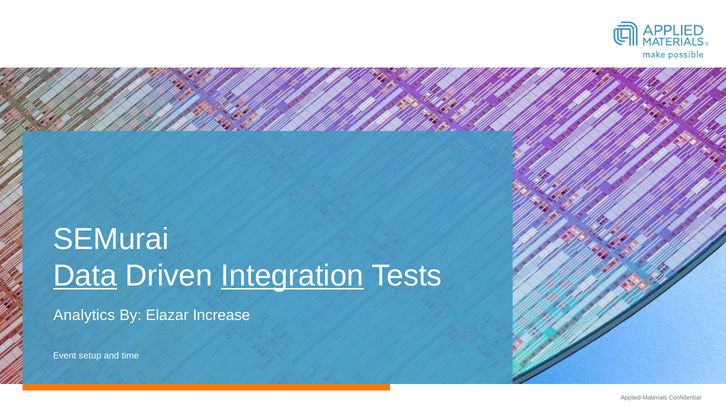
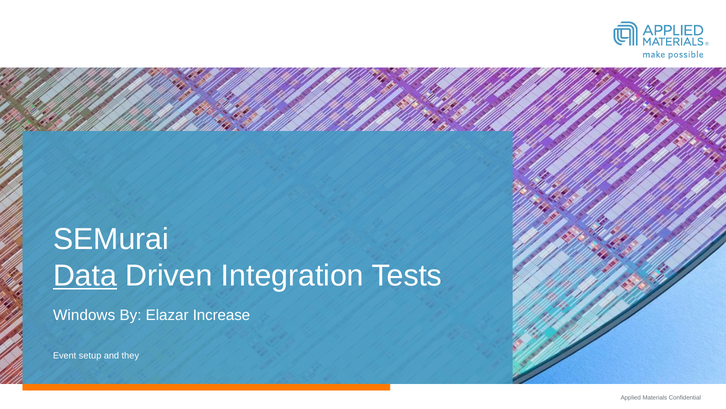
Integration underline: present -> none
Analytics: Analytics -> Windows
time: time -> they
